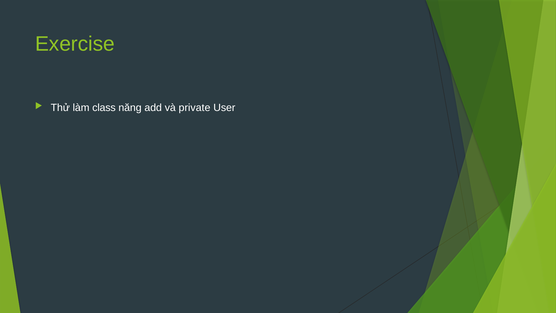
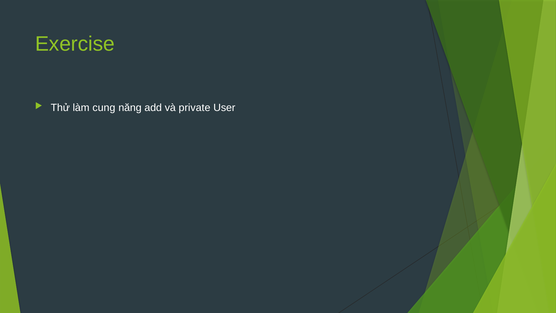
class: class -> cung
